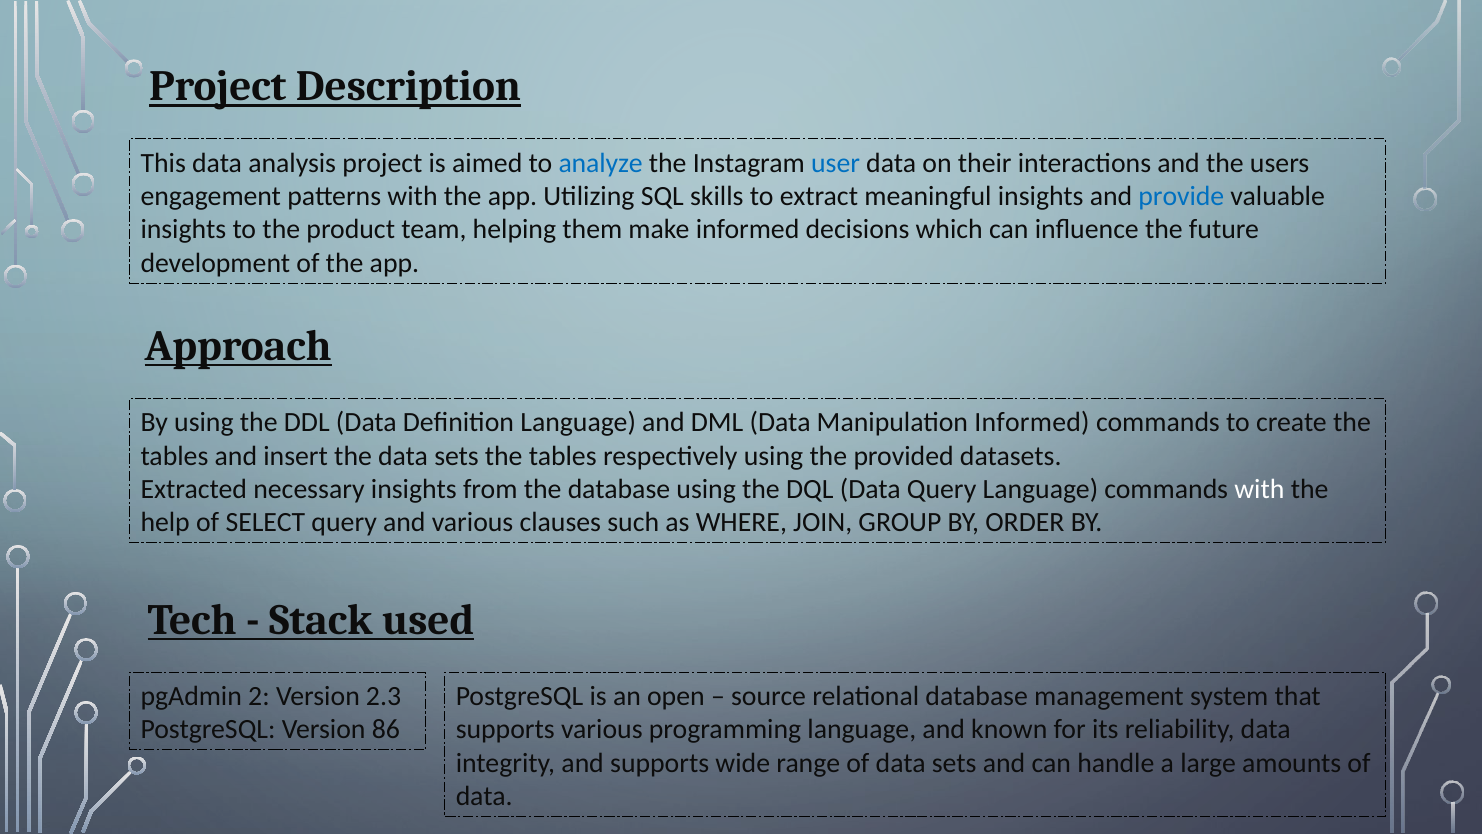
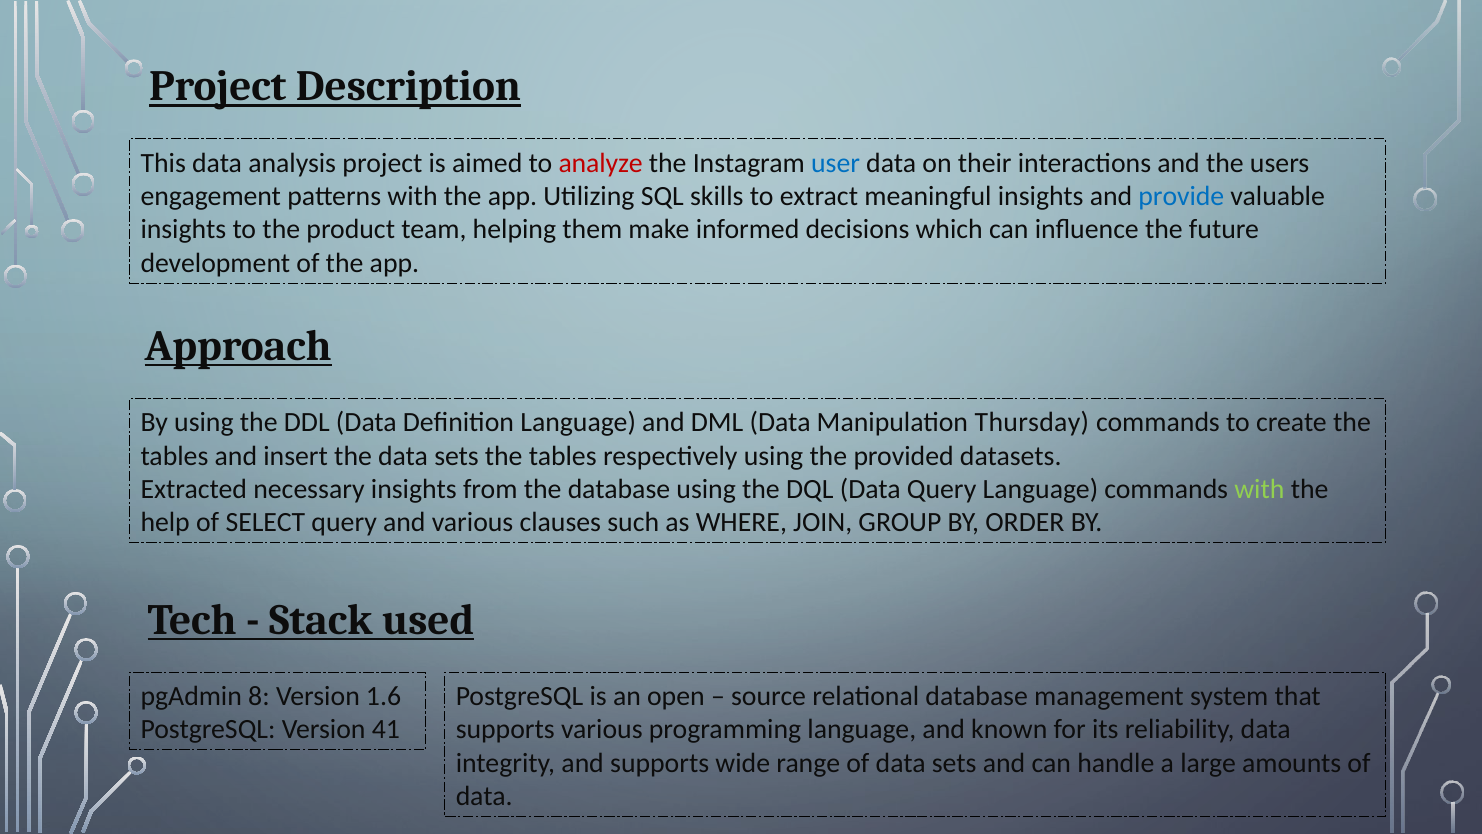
analyze colour: blue -> red
Manipulation Informed: Informed -> Thursday
with at (1259, 489) colour: white -> light green
2: 2 -> 8
2.3: 2.3 -> 1.6
86: 86 -> 41
